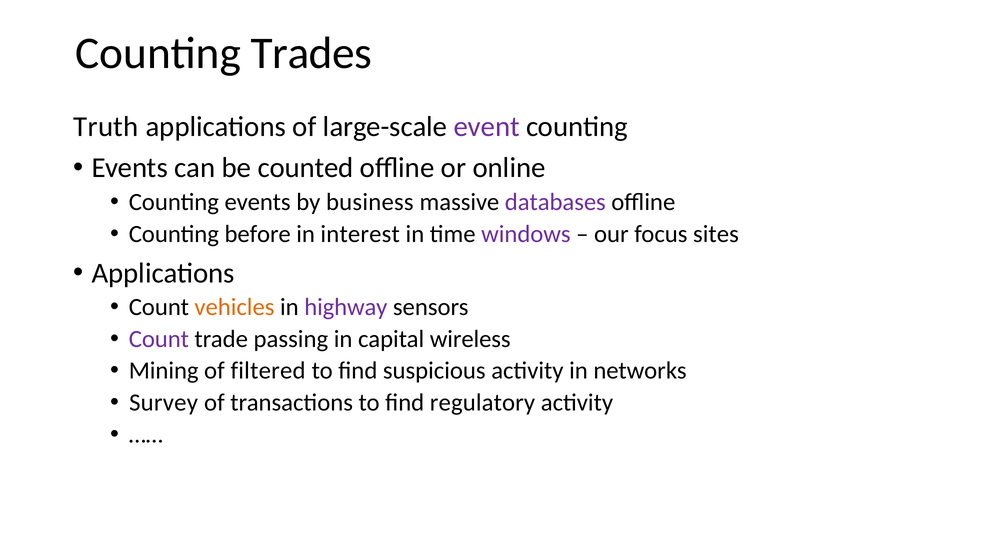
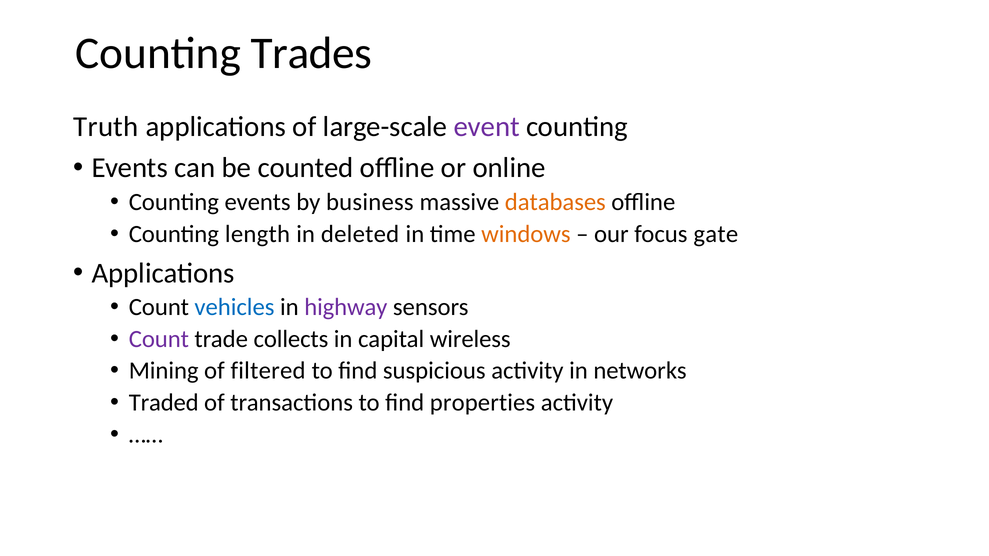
databases colour: purple -> orange
before: before -> length
interest: interest -> deleted
windows colour: purple -> orange
sites: sites -> gate
vehicles colour: orange -> blue
passing: passing -> collects
Survey: Survey -> Traded
regulatory: regulatory -> properties
